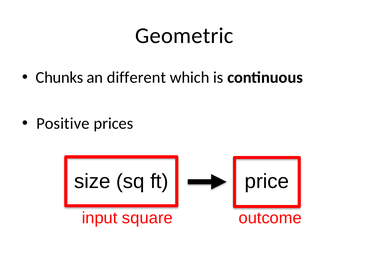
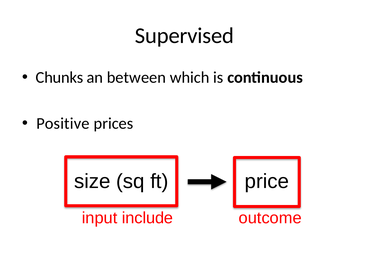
Geometric: Geometric -> Supervised
different: different -> between
square: square -> include
